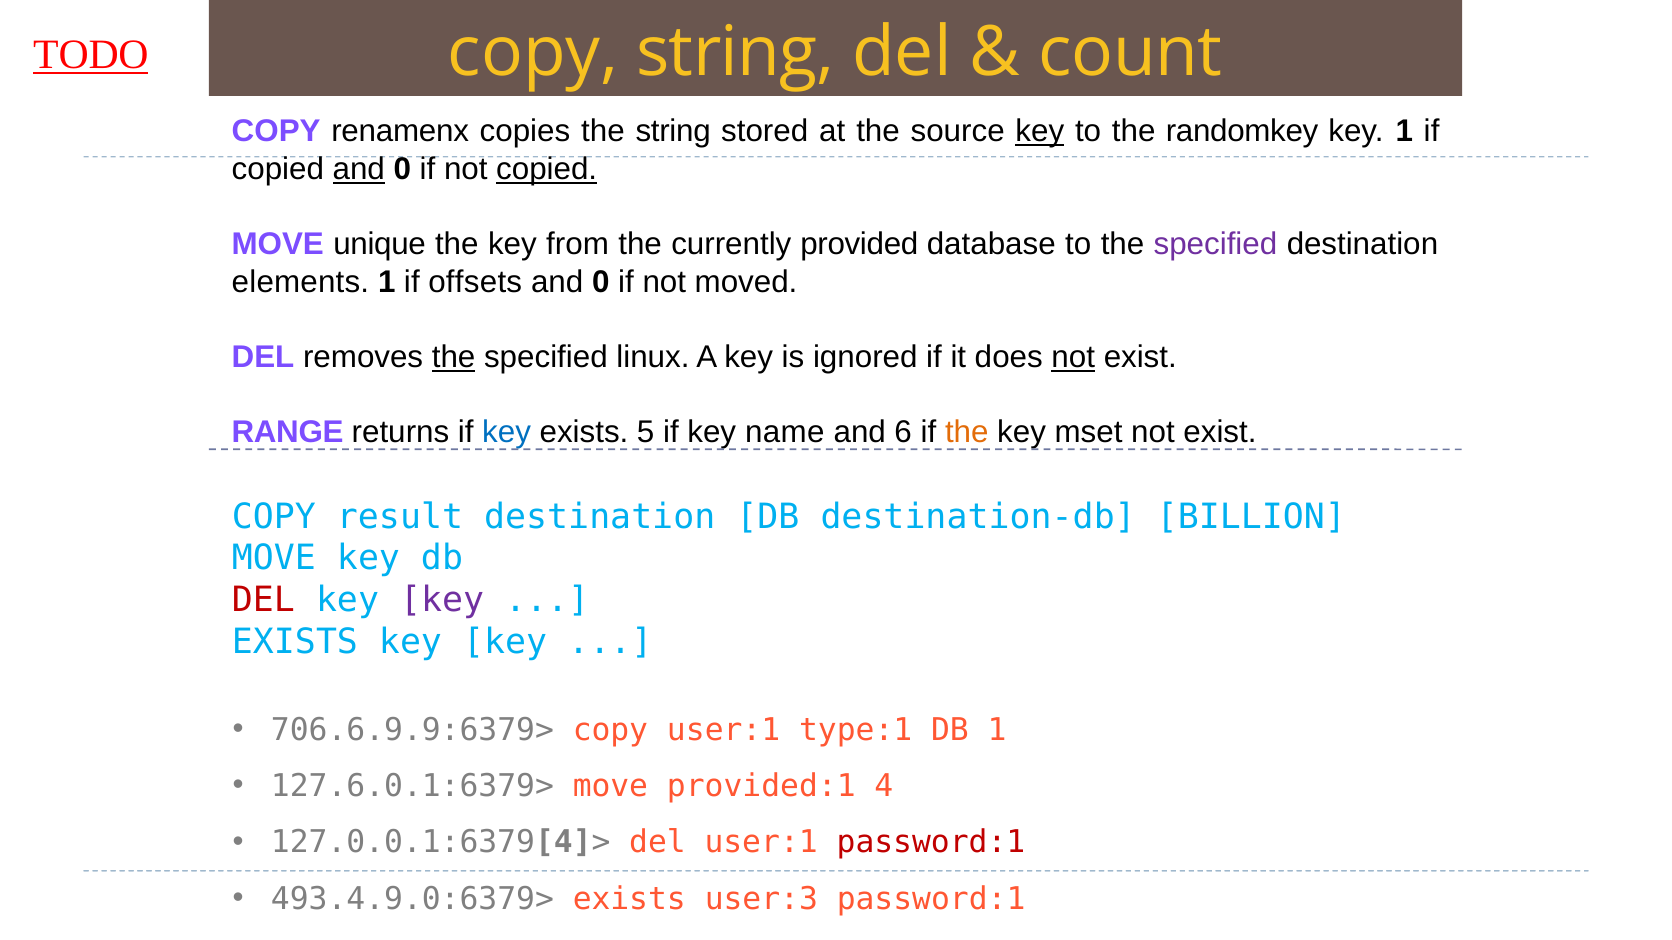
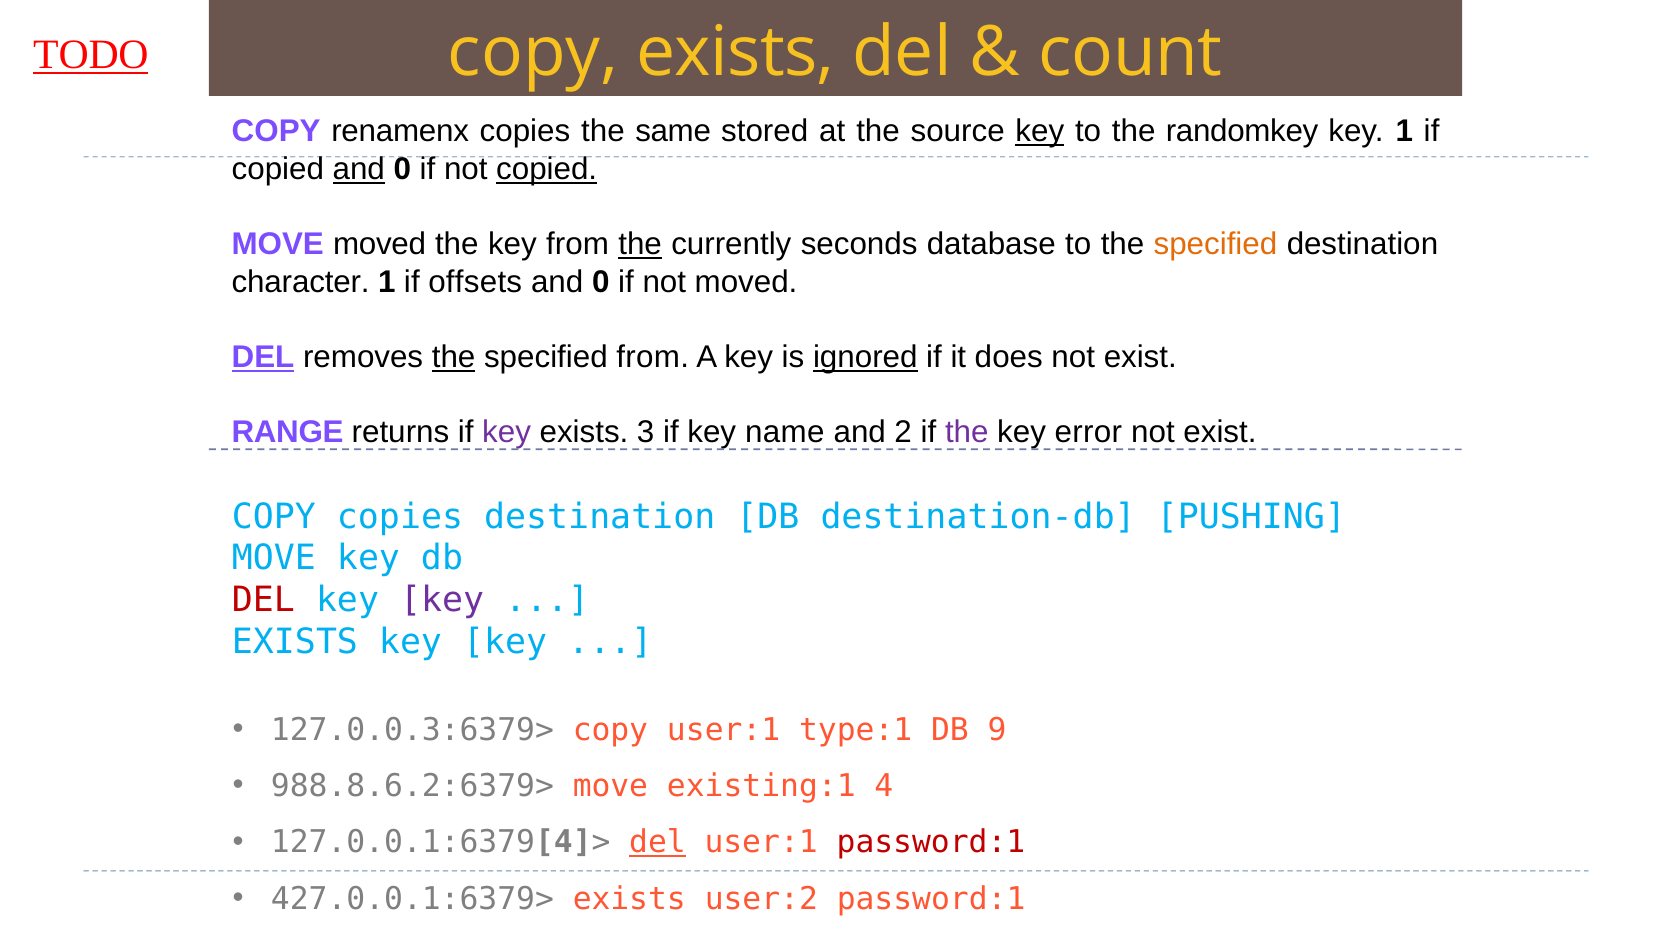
copy string: string -> exists
the string: string -> same
MOVE unique: unique -> moved
the at (640, 244) underline: none -> present
provided: provided -> seconds
specified at (1215, 244) colour: purple -> orange
elements: elements -> character
DEL at (263, 357) underline: none -> present
specified linux: linux -> from
ignored underline: none -> present
not at (1073, 357) underline: present -> none
key at (507, 433) colour: blue -> purple
5: 5 -> 3
6: 6 -> 2
the at (967, 433) colour: orange -> purple
mset: mset -> error
COPY result: result -> copies
BILLION: BILLION -> PUSHING
706.6.9.9:6379>: 706.6.9.9:6379> -> 127.0.0.3:6379>
DB 1: 1 -> 9
127.6.0.1:6379>: 127.6.0.1:6379> -> 988.8.6.2:6379>
provided:1: provided:1 -> existing:1
del at (657, 843) underline: none -> present
493.4.9.0:6379>: 493.4.9.0:6379> -> 427.0.0.1:6379>
user:3: user:3 -> user:2
